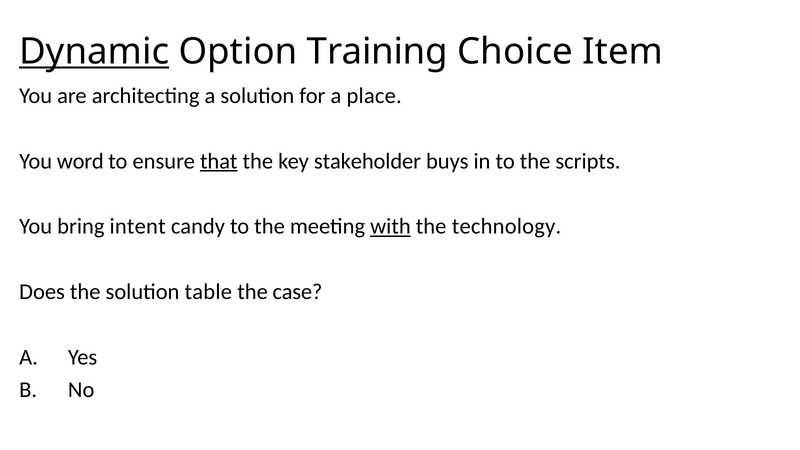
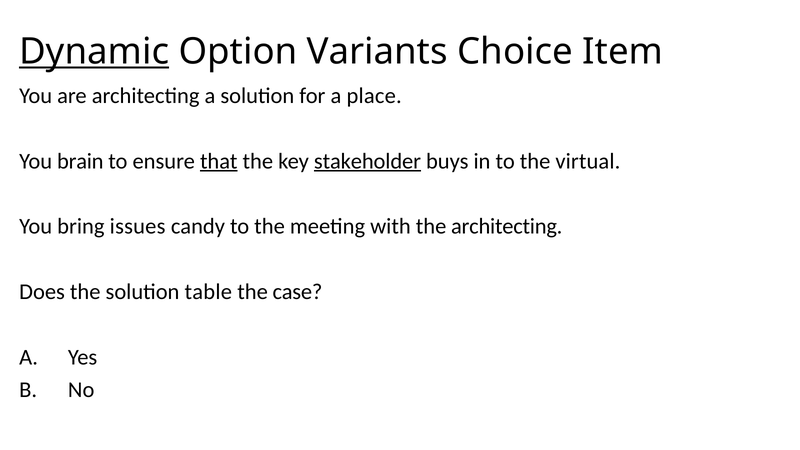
Training: Training -> Variants
word: word -> brain
stakeholder underline: none -> present
scripts: scripts -> virtual
intent: intent -> issues
with underline: present -> none
the technology: technology -> architecting
